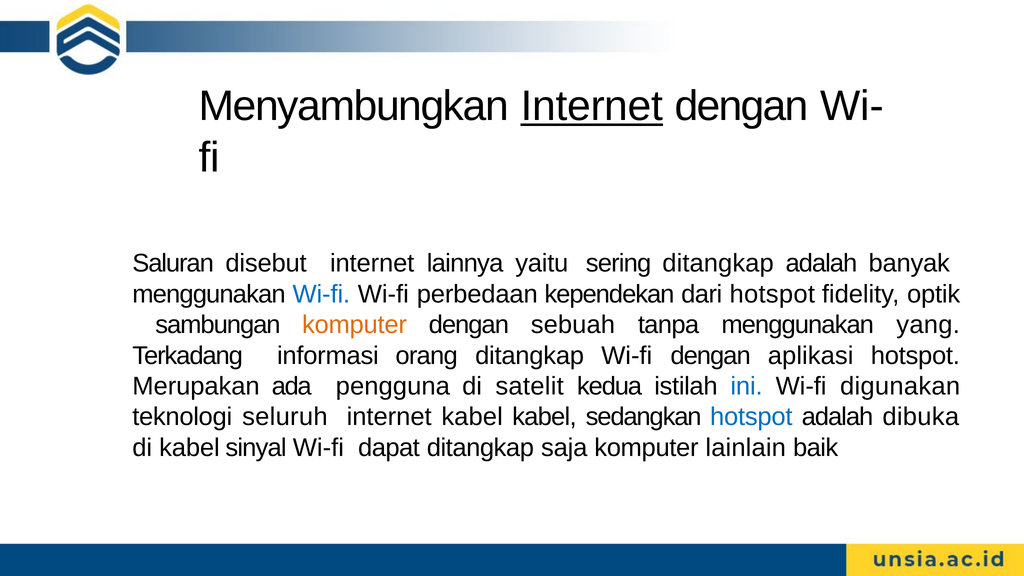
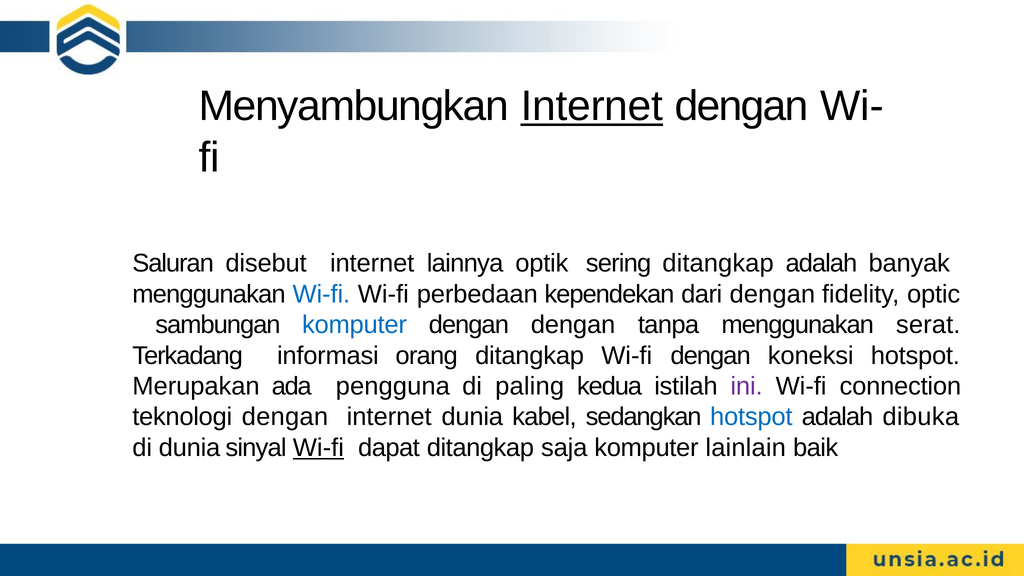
yaitu: yaitu -> optik
dari hotspot: hotspot -> dengan
optik: optik -> optic
komputer at (354, 325) colour: orange -> blue
dengan sebuah: sebuah -> dengan
yang: yang -> serat
aplikasi: aplikasi -> koneksi
satelit: satelit -> paling
ini colour: blue -> purple
digunakan: digunakan -> connection
teknologi seluruh: seluruh -> dengan
internet kabel: kabel -> dunia
di kabel: kabel -> dunia
Wi-fi at (318, 448) underline: none -> present
